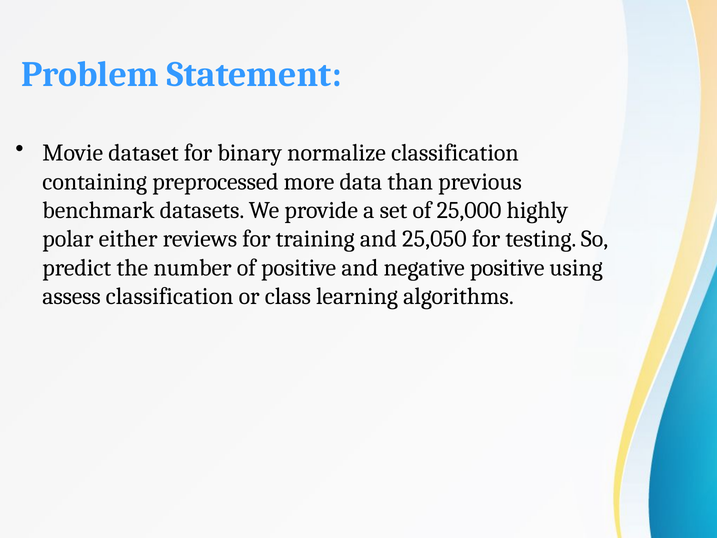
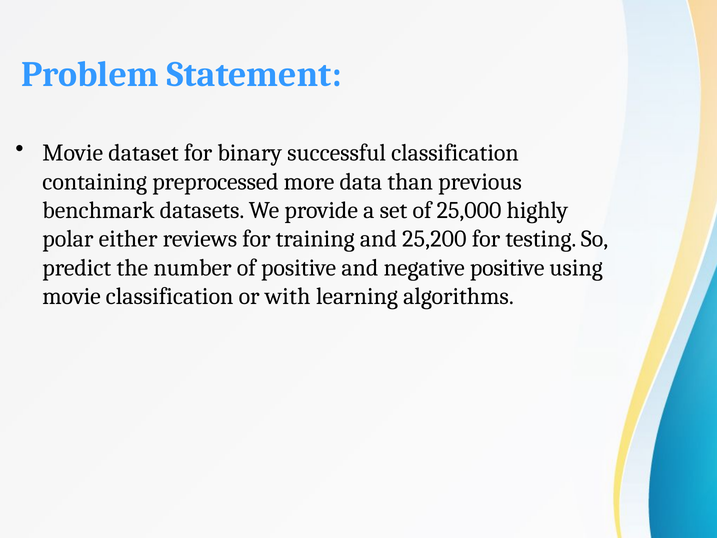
normalize: normalize -> successful
25,050: 25,050 -> 25,200
assess at (72, 296): assess -> movie
class: class -> with
